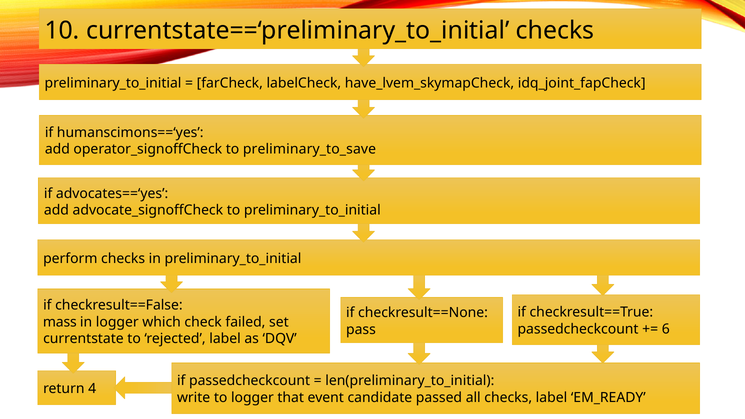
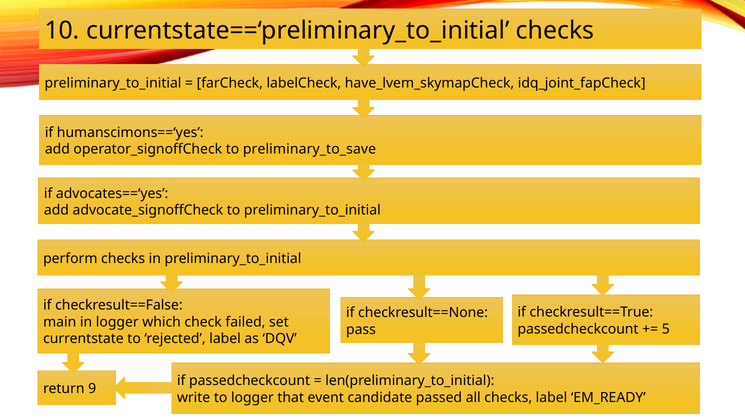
mass: mass -> main
6: 6 -> 5
4: 4 -> 9
